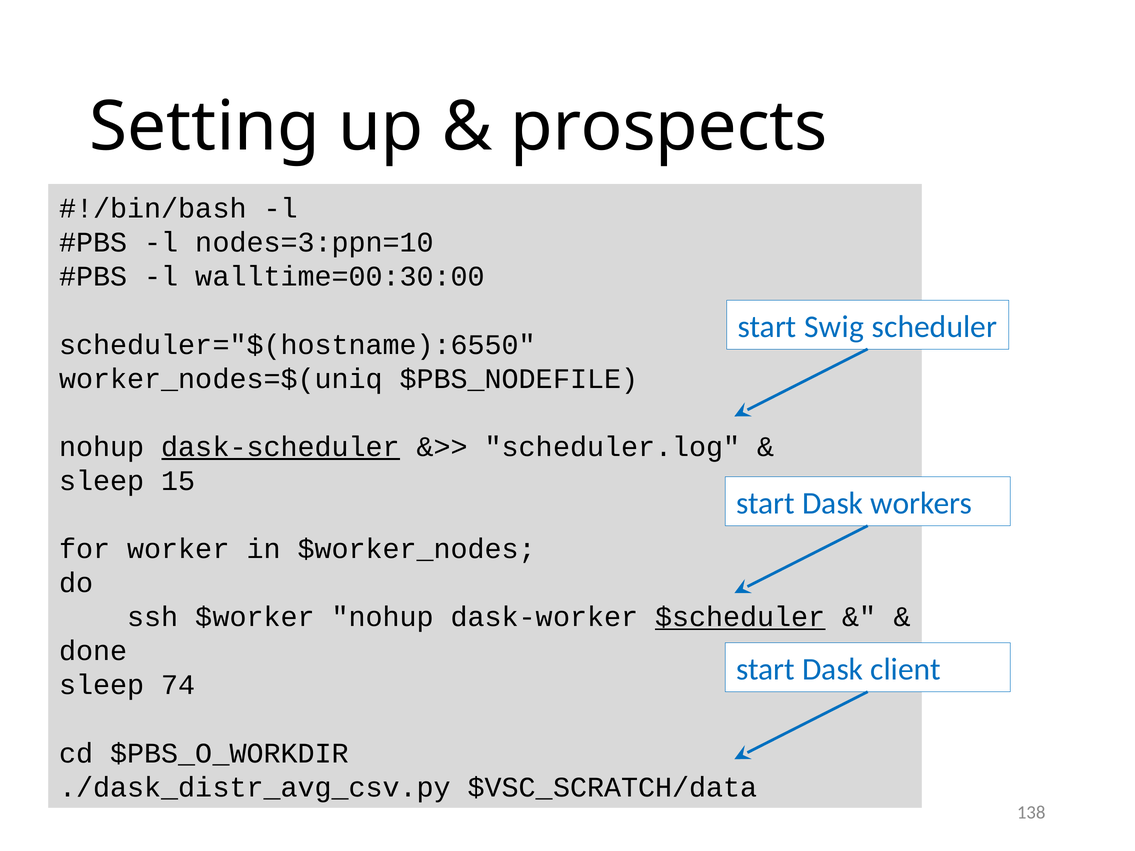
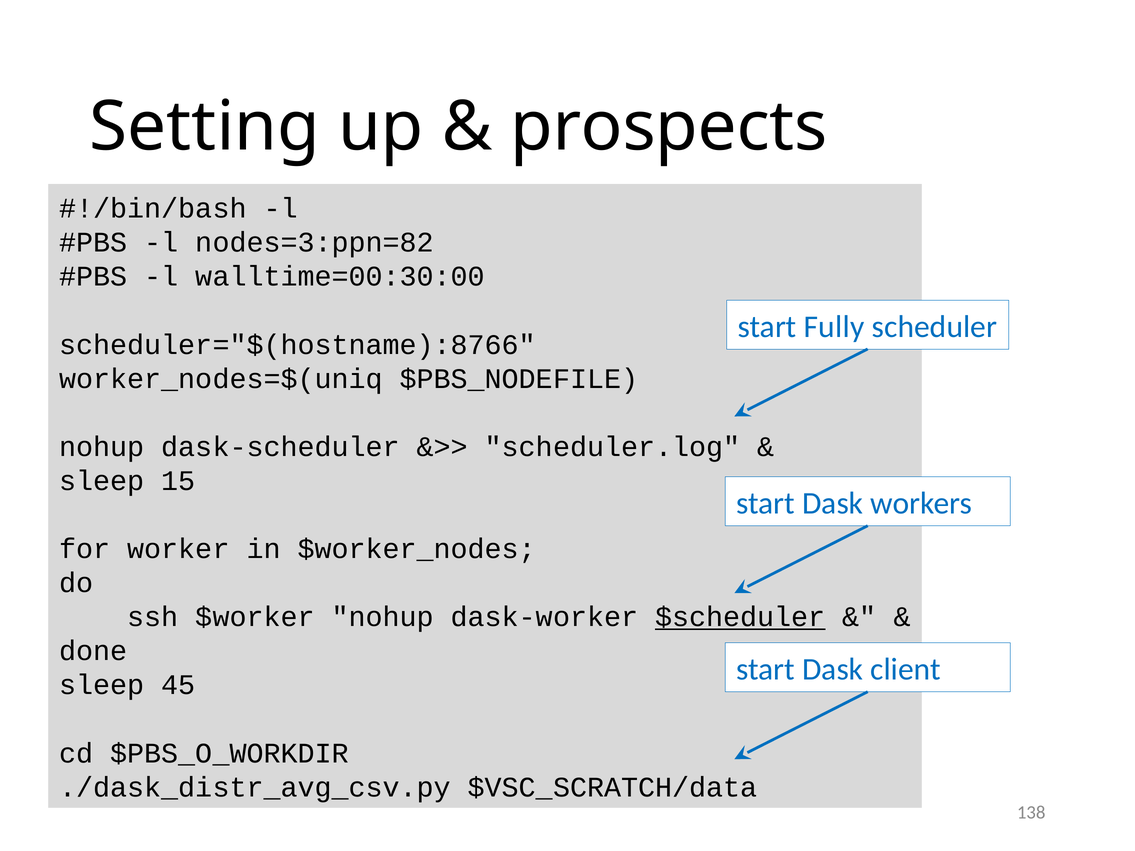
nodes=3:ppn=10: nodes=3:ppn=10 -> nodes=3:ppn=82
Swig: Swig -> Fully
scheduler="$(hostname):6550: scheduler="$(hostname):6550 -> scheduler="$(hostname):8766
dask-scheduler underline: present -> none
74: 74 -> 45
